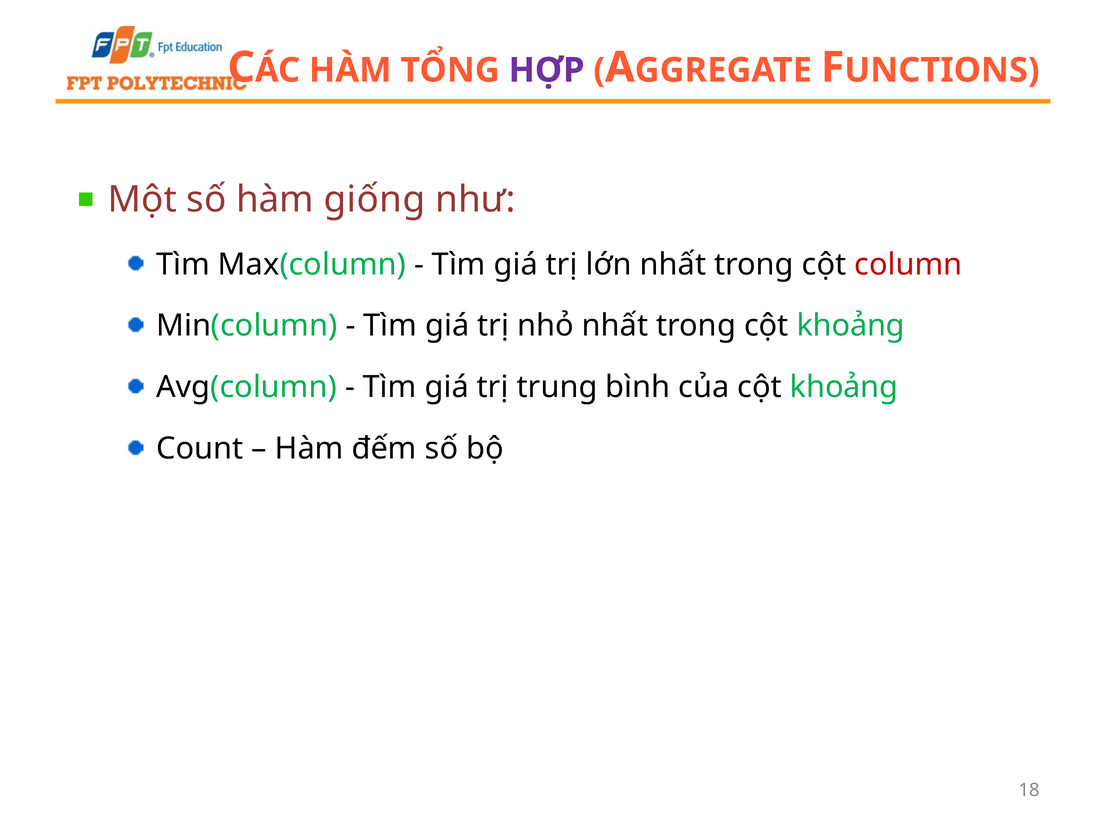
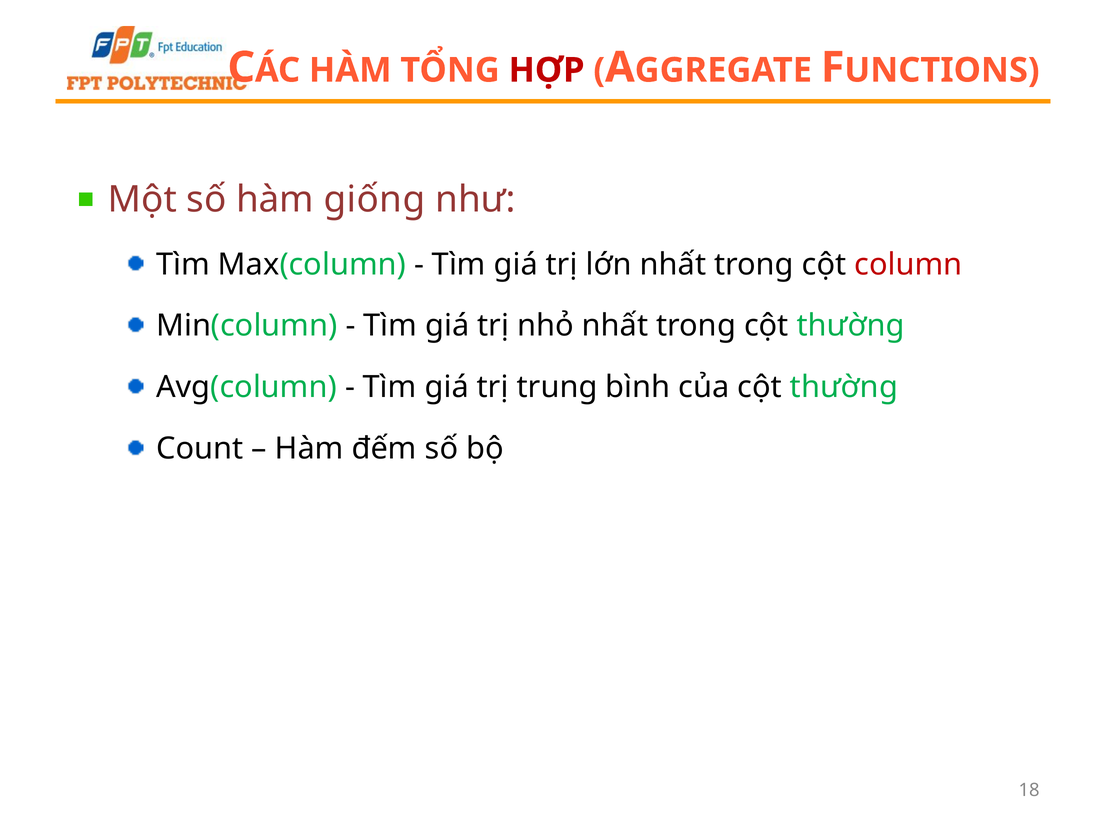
HỢP colour: purple -> red
trong cột khoảng: khoảng -> thường
của cột khoảng: khoảng -> thường
